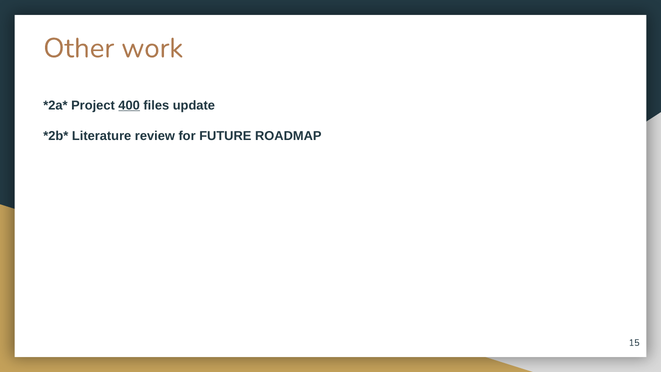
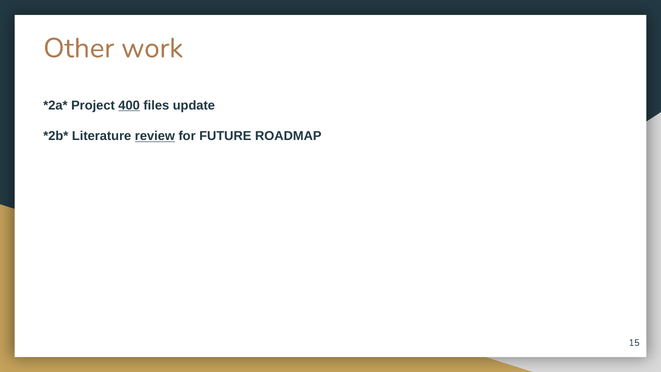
review underline: none -> present
